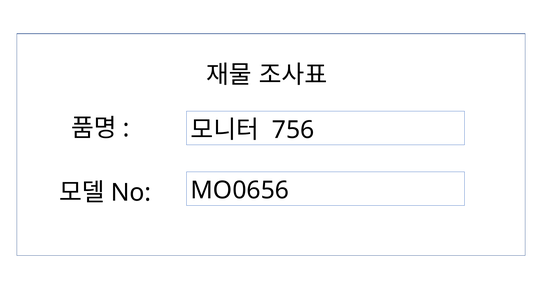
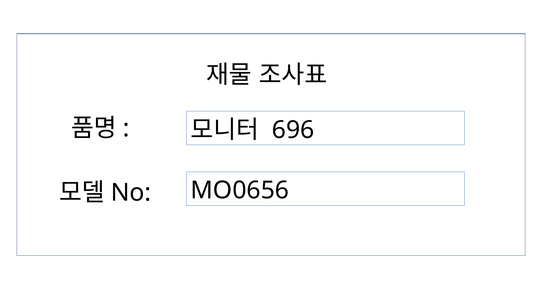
756: 756 -> 696
